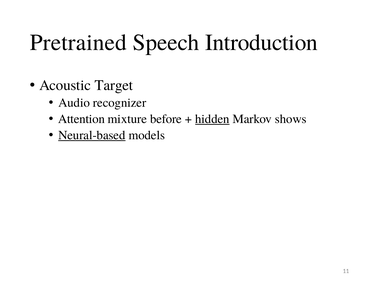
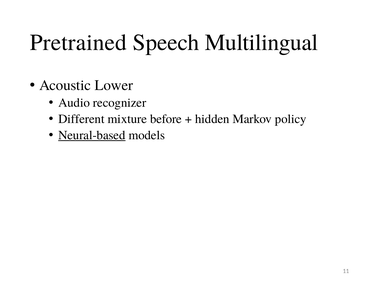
Introduction: Introduction -> Multilingual
Target: Target -> Lower
Attention: Attention -> Different
hidden underline: present -> none
shows: shows -> policy
